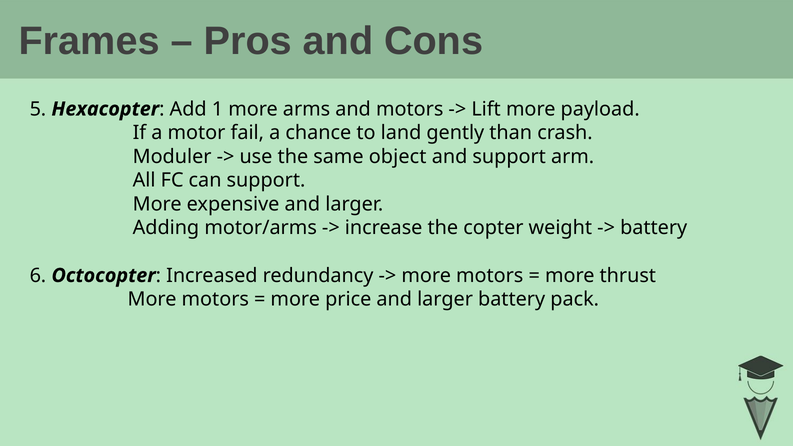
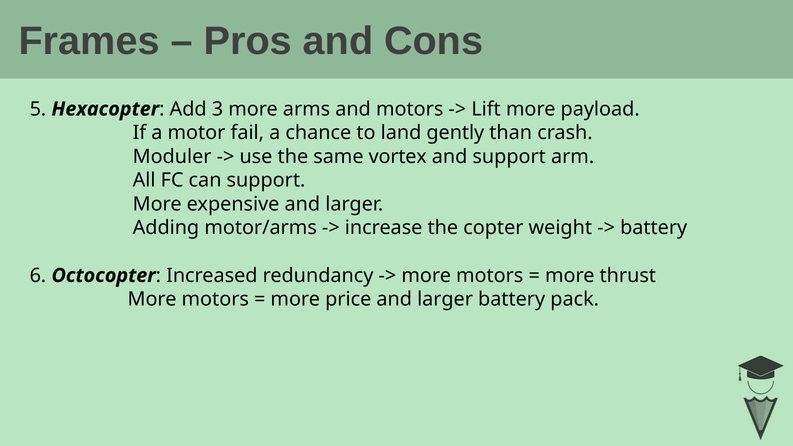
1: 1 -> 3
object: object -> vortex
